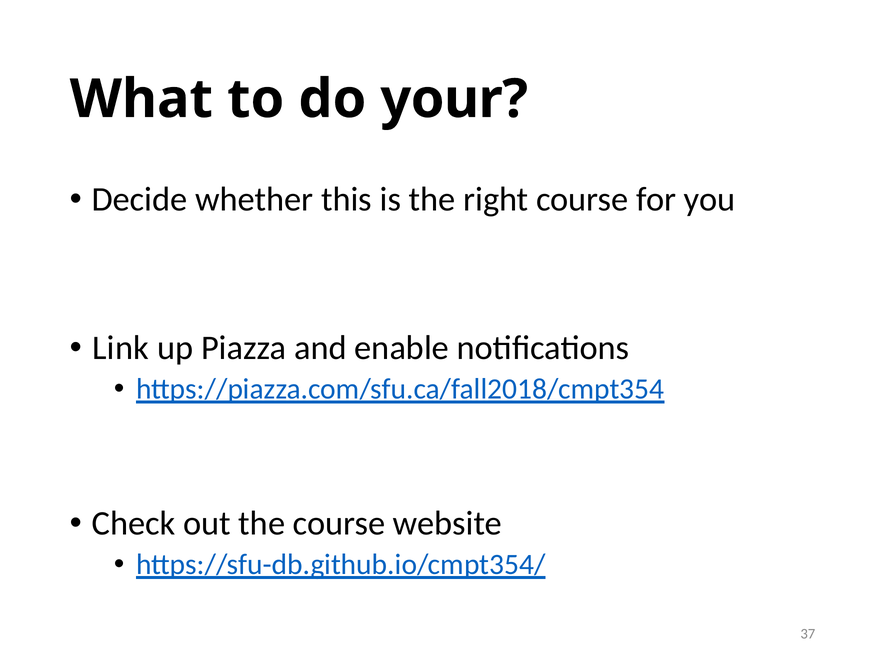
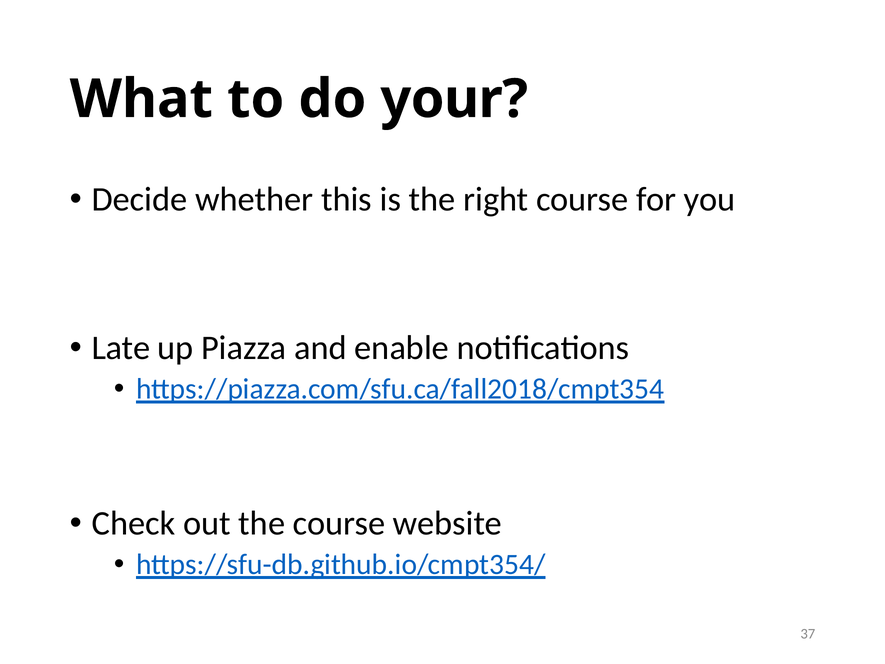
Link: Link -> Late
